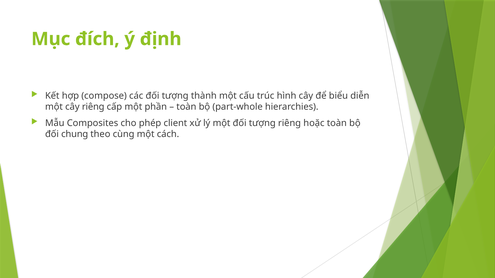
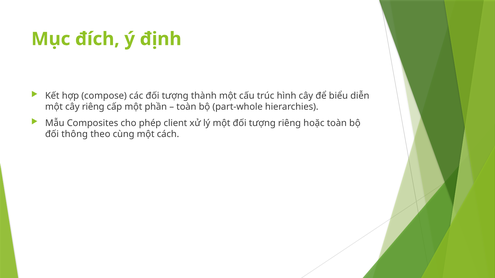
chung: chung -> thông
